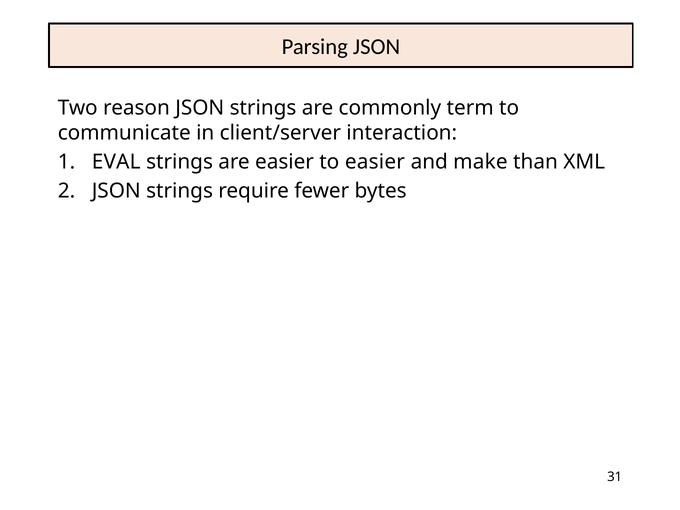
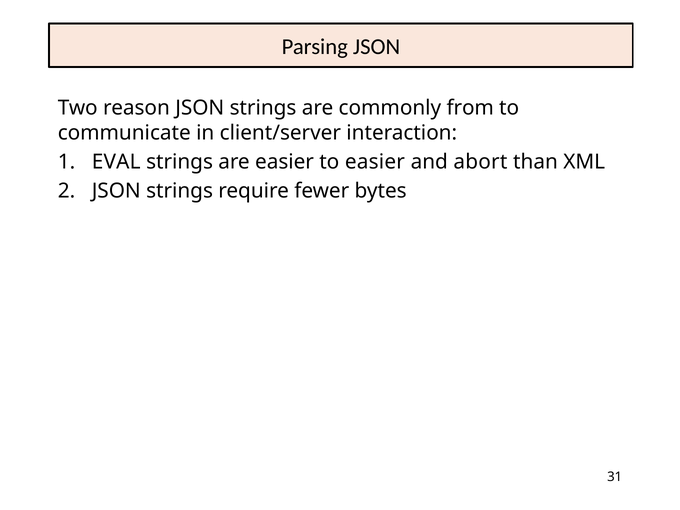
term: term -> from
make: make -> abort
